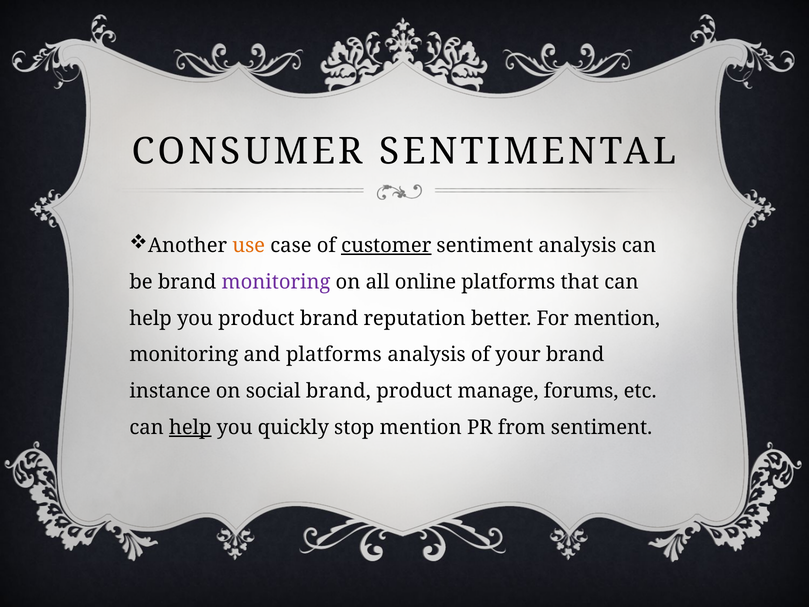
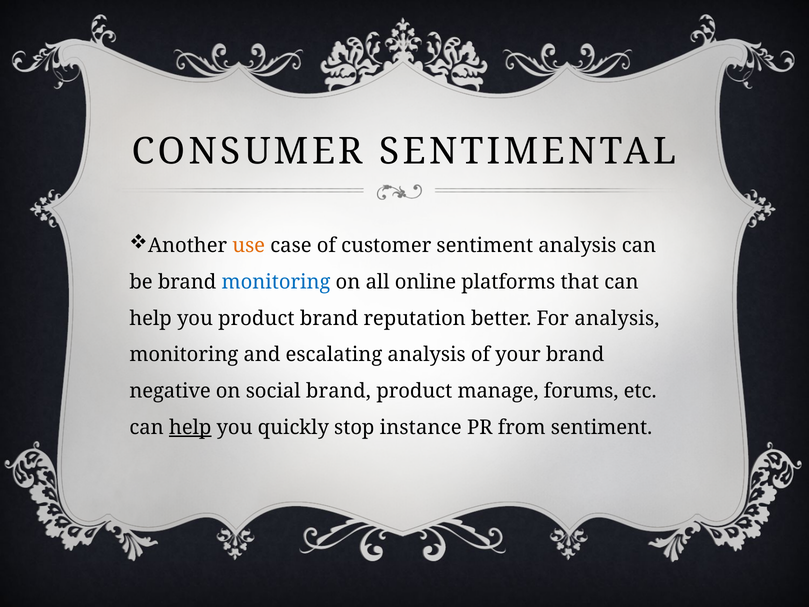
customer underline: present -> none
monitoring at (276, 282) colour: purple -> blue
For mention: mention -> analysis
and platforms: platforms -> escalating
instance: instance -> negative
stop mention: mention -> instance
